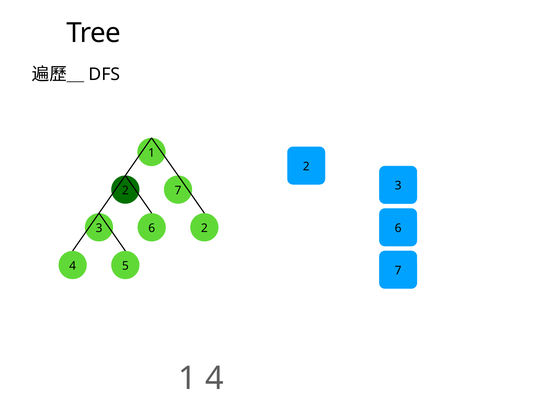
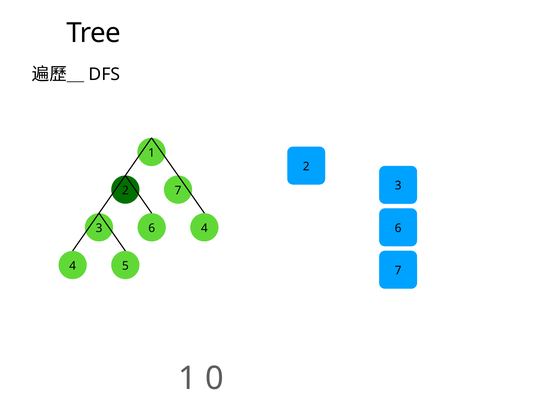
3 2: 2 -> 4
1 4: 4 -> 0
